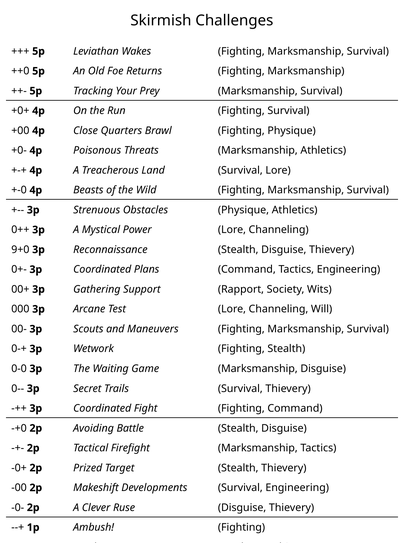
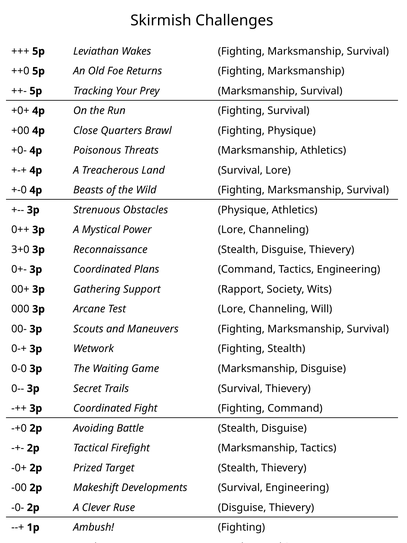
9+0: 9+0 -> 3+0
